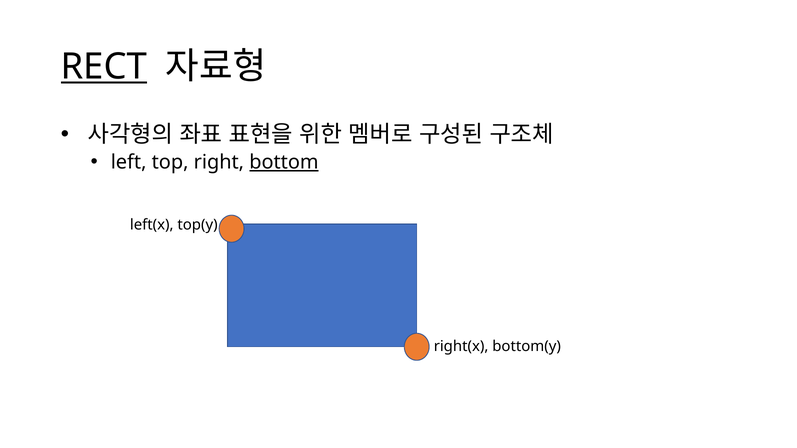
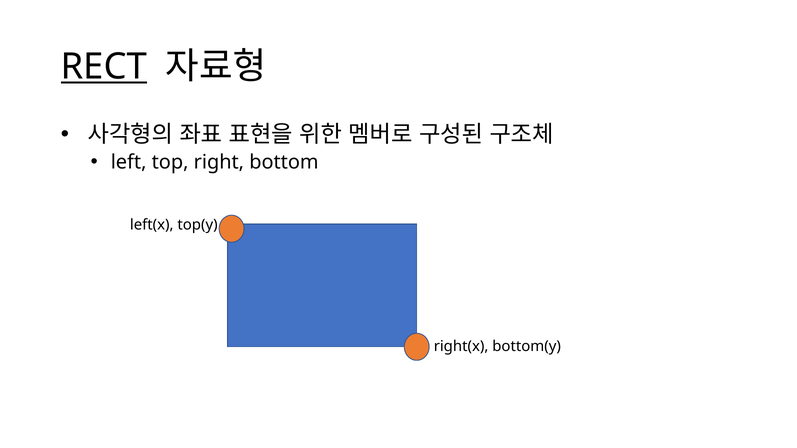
bottom underline: present -> none
